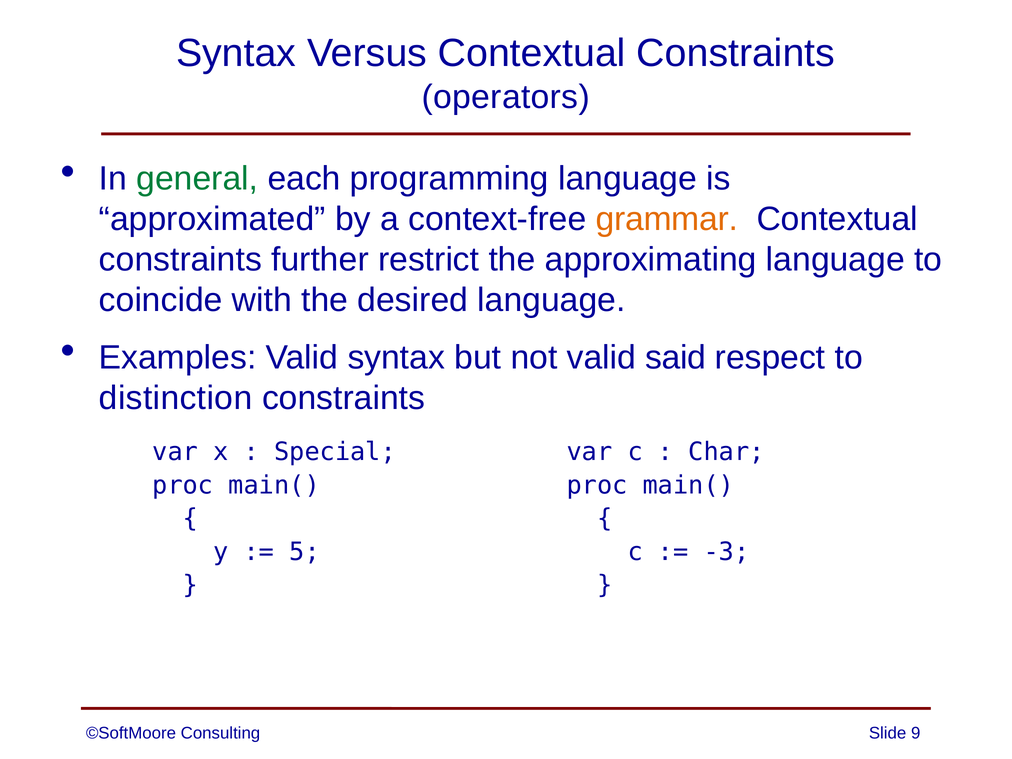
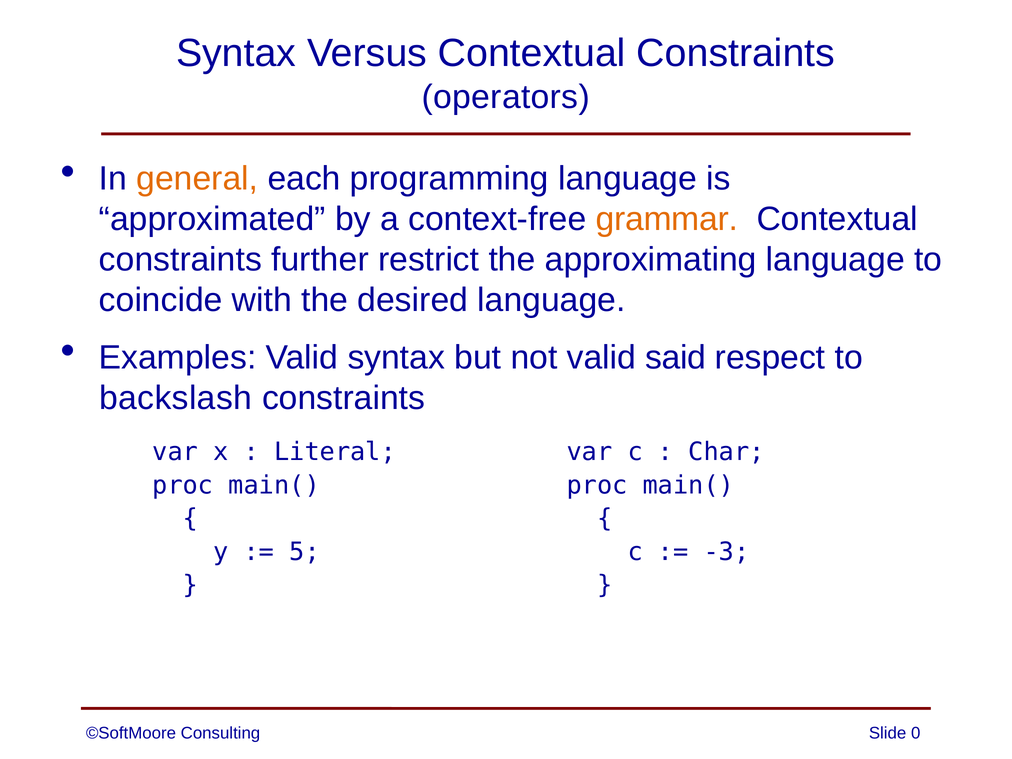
general colour: green -> orange
distinction: distinction -> backslash
Special: Special -> Literal
9: 9 -> 0
